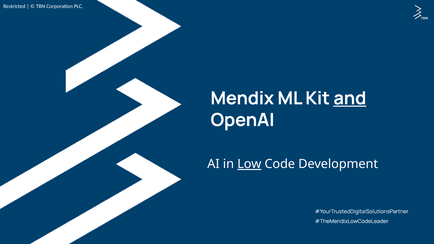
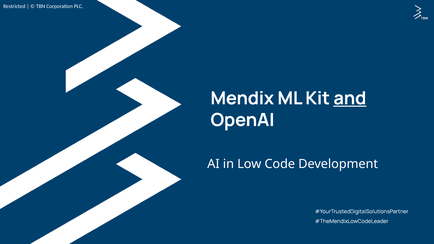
Low underline: present -> none
